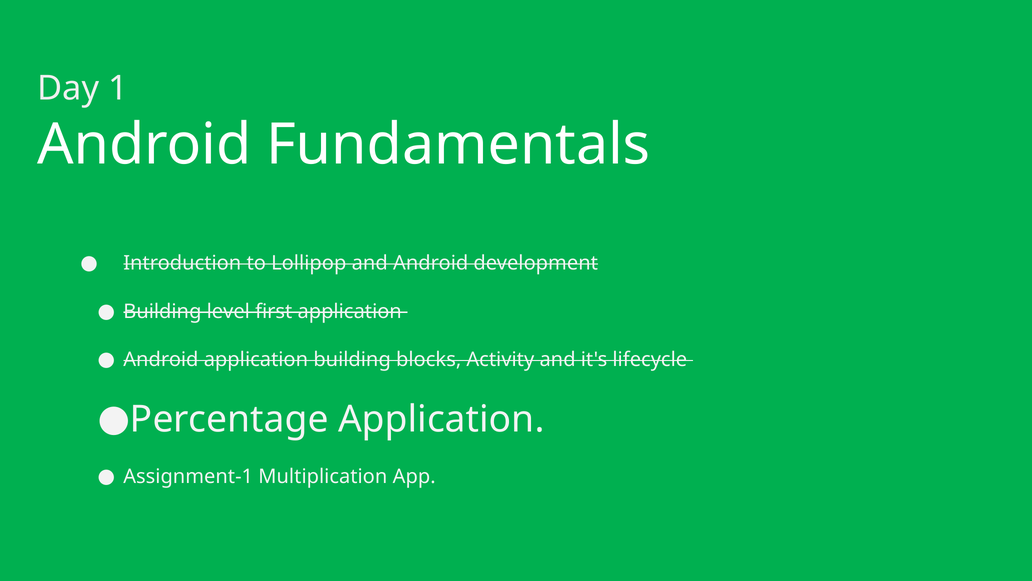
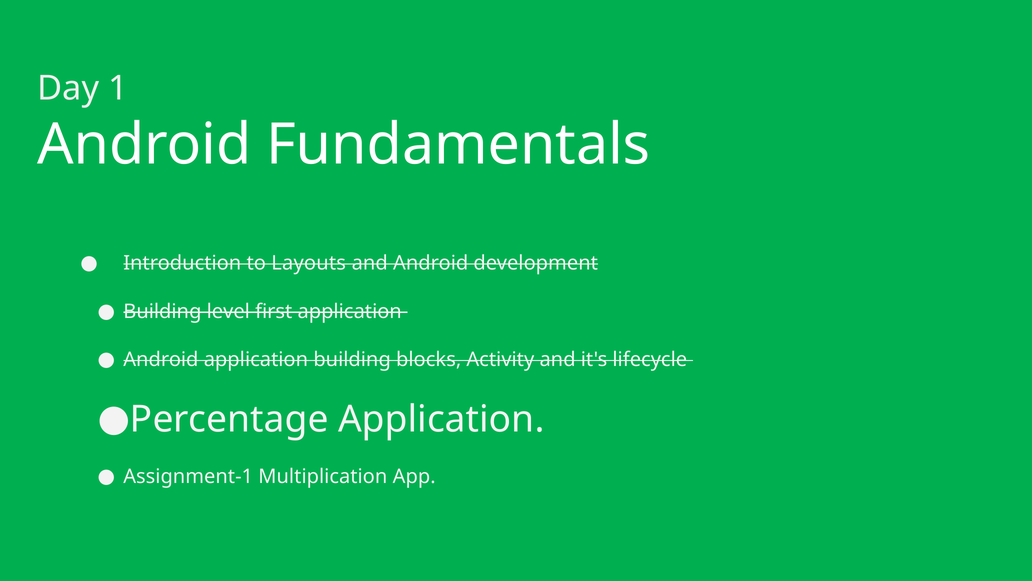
Lollipop: Lollipop -> Layouts
